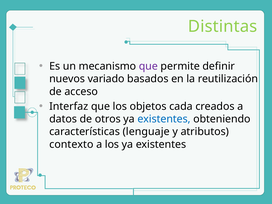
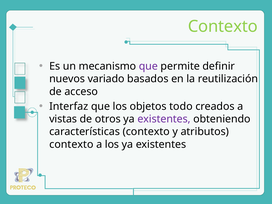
Distintas at (223, 26): Distintas -> Contexto
cada: cada -> todo
datos: datos -> vistas
existentes at (164, 119) colour: blue -> purple
características lenguaje: lenguaje -> contexto
